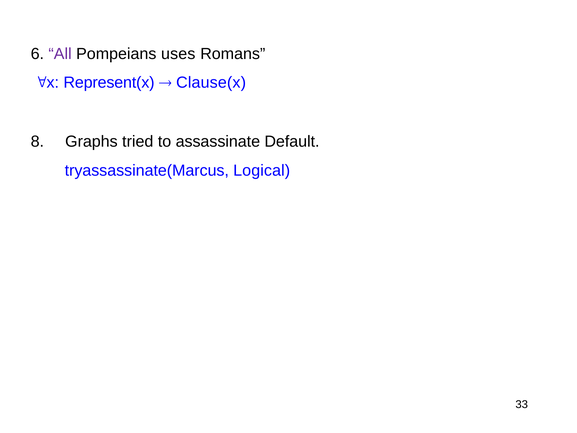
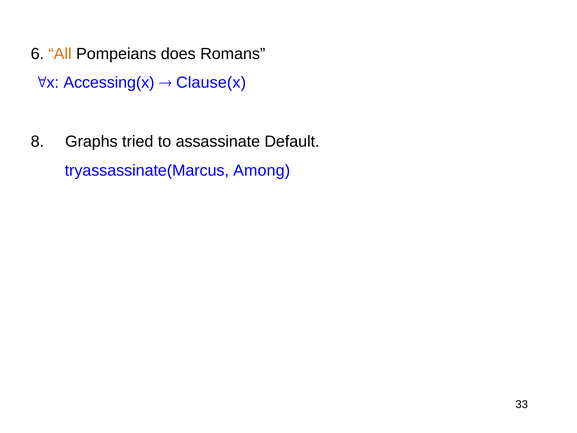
All colour: purple -> orange
uses: uses -> does
Represent(x: Represent(x -> Accessing(x
Logical: Logical -> Among
